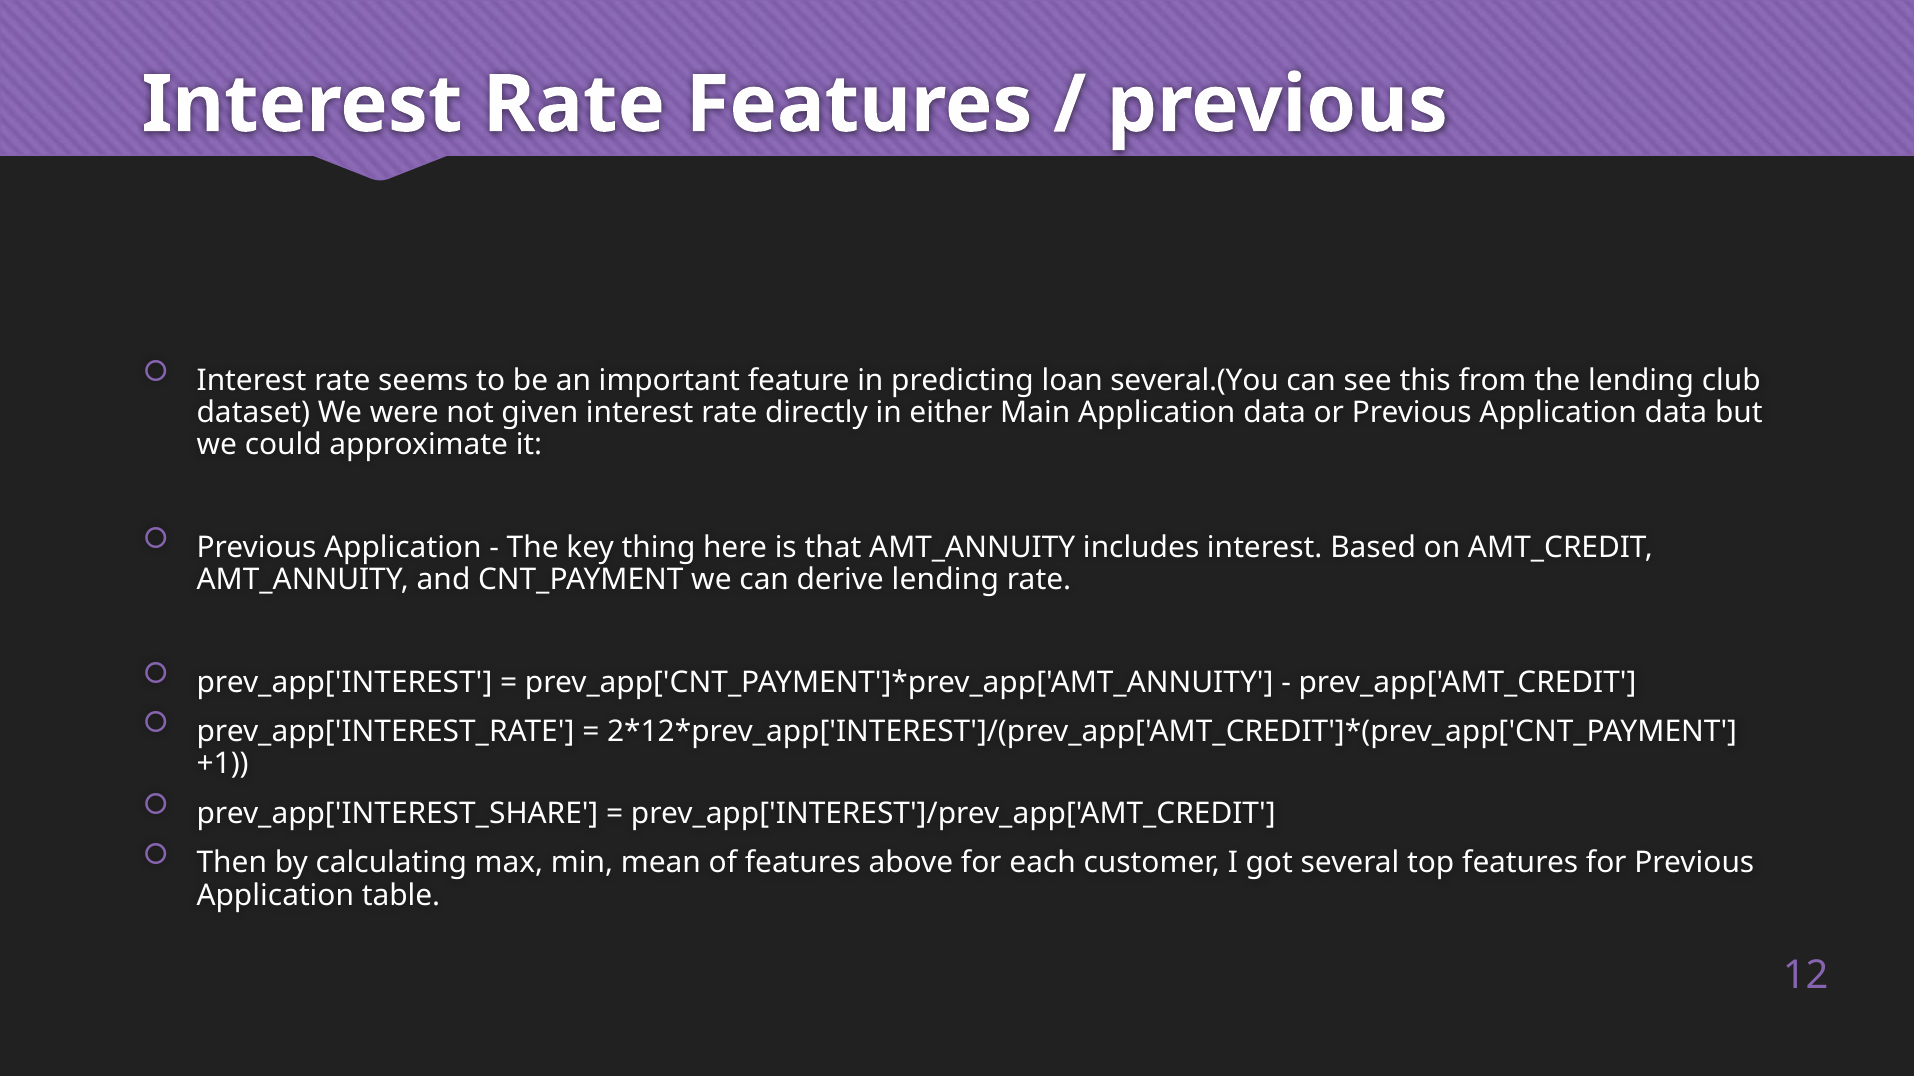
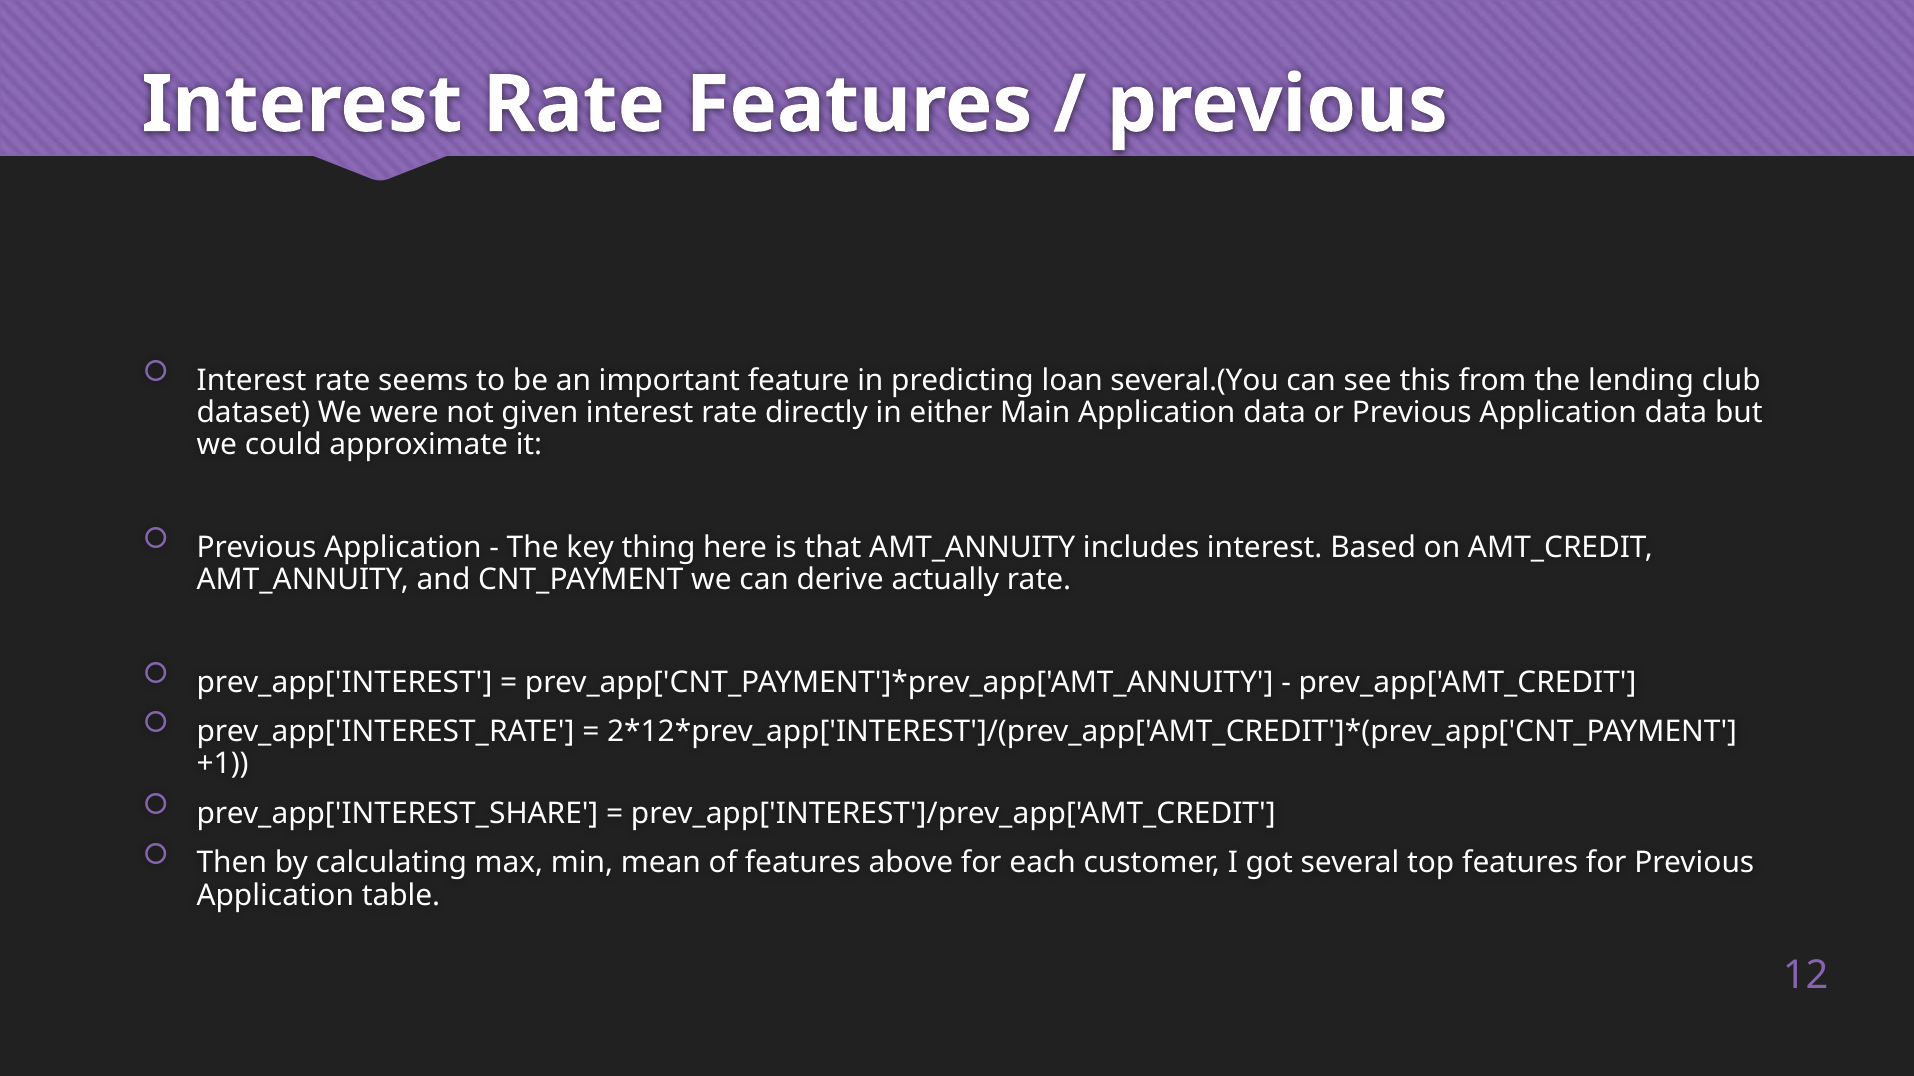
derive lending: lending -> actually
